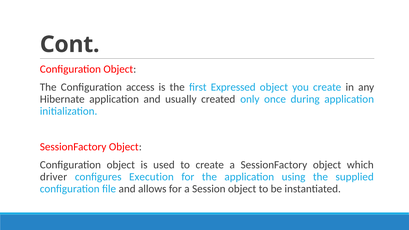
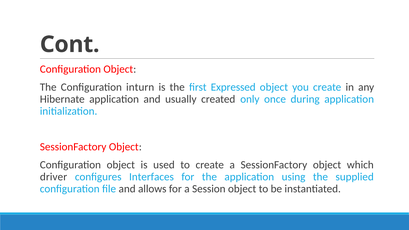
access: access -> inturn
Execution: Execution -> Interfaces
